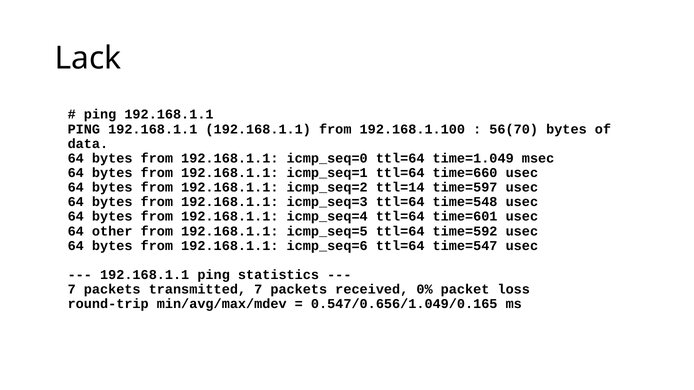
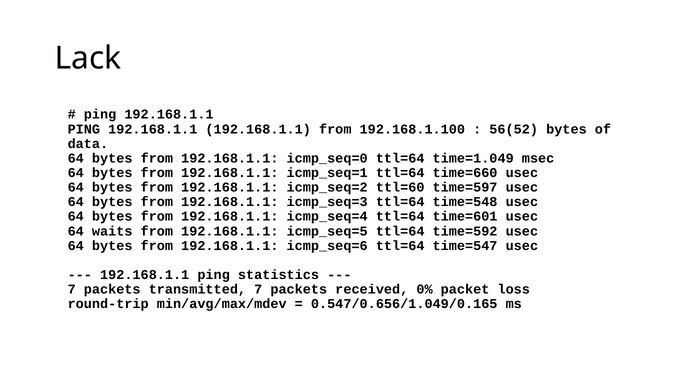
56(70: 56(70 -> 56(52
ttl=14: ttl=14 -> ttl=60
other: other -> waits
